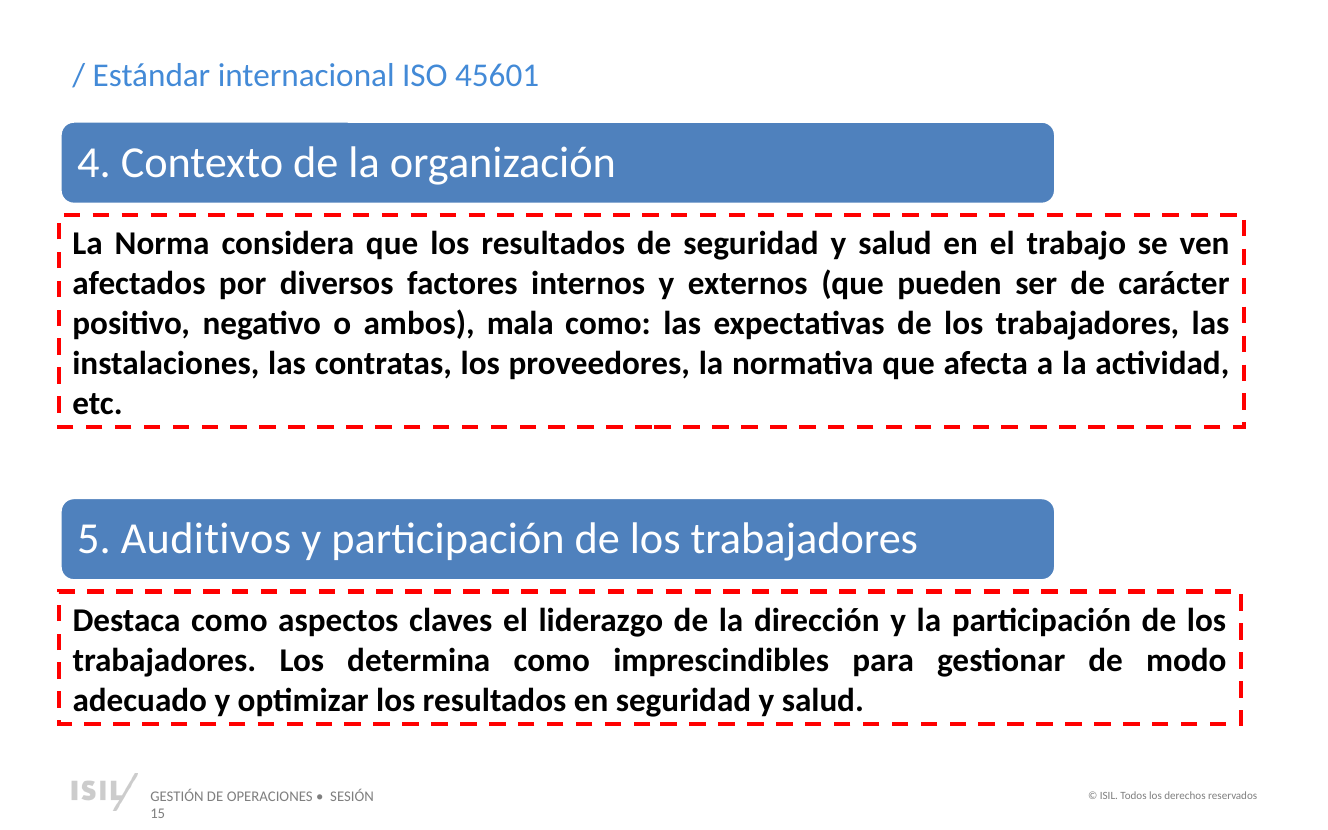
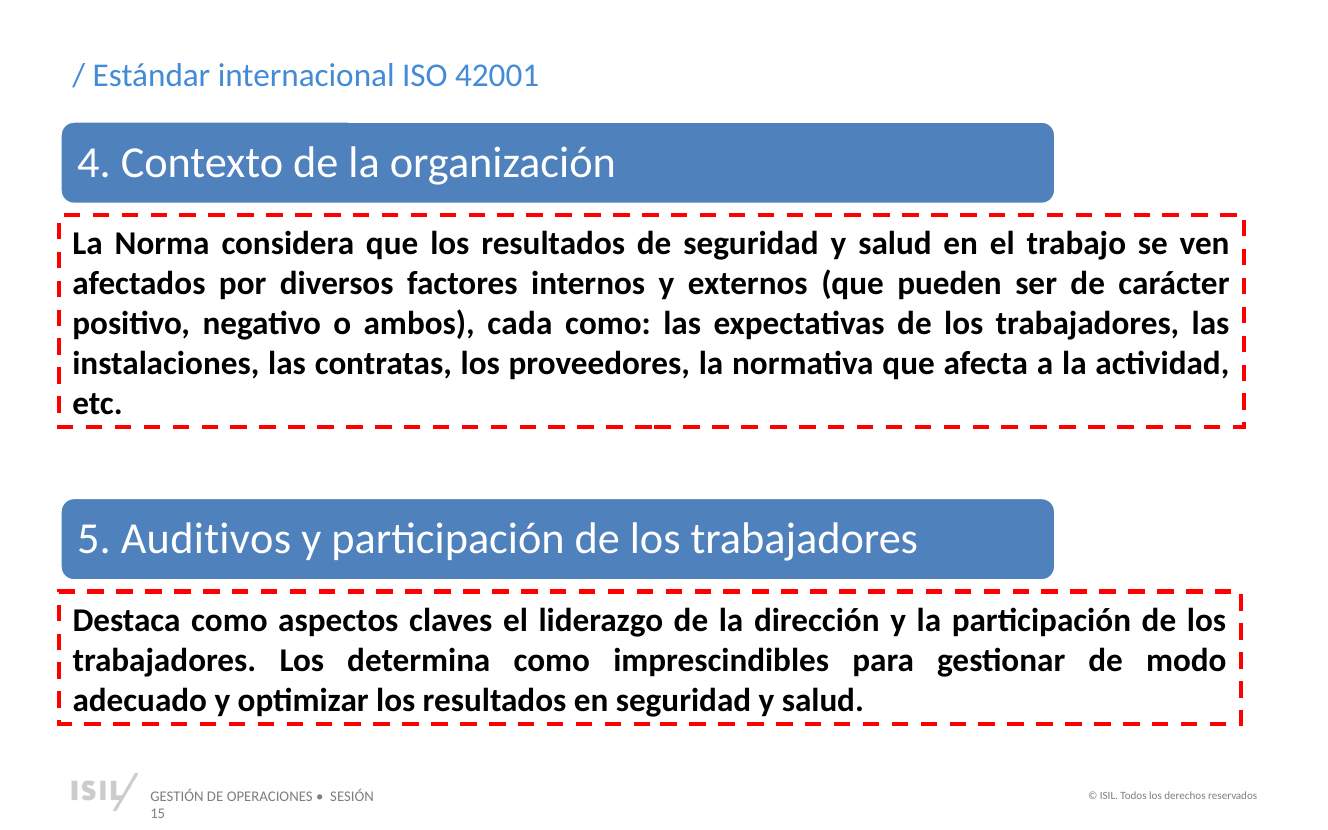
45601: 45601 -> 42001
mala: mala -> cada
